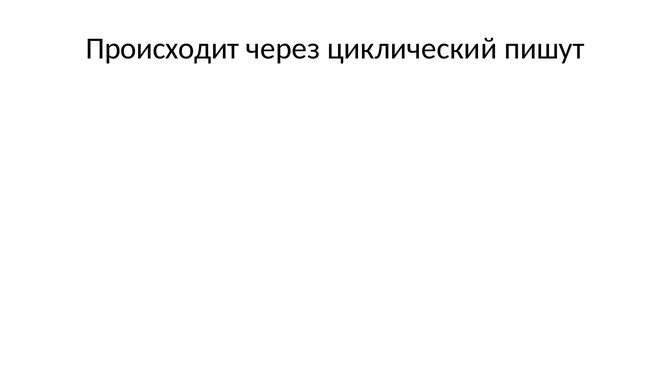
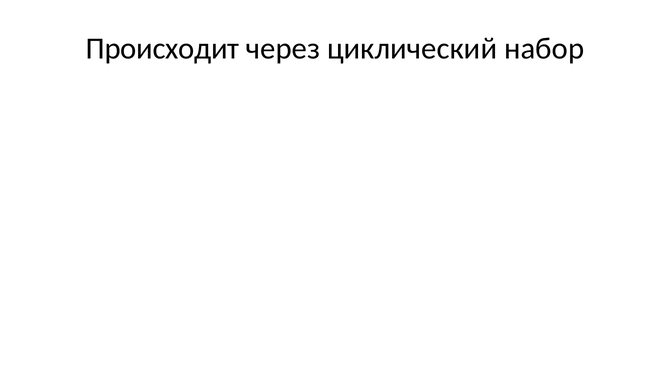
пишут: пишут -> набор
